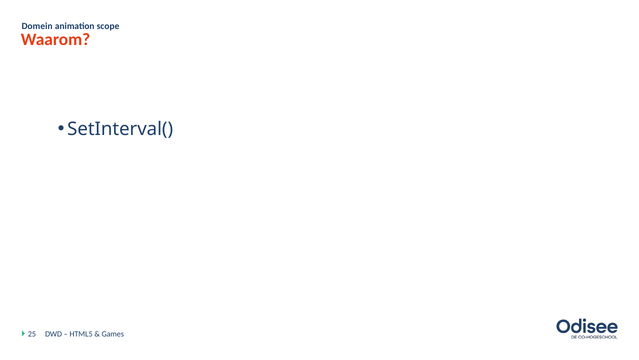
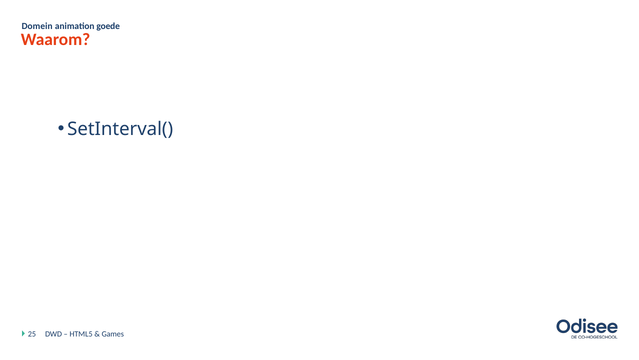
scope: scope -> goede
